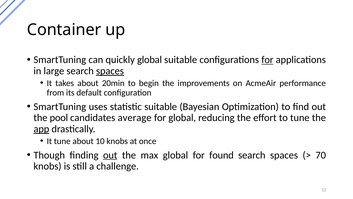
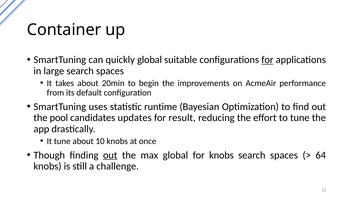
spaces at (110, 71) underline: present -> none
statistic suitable: suitable -> runtime
average: average -> updates
for global: global -> result
app underline: present -> none
for found: found -> knobs
70: 70 -> 64
